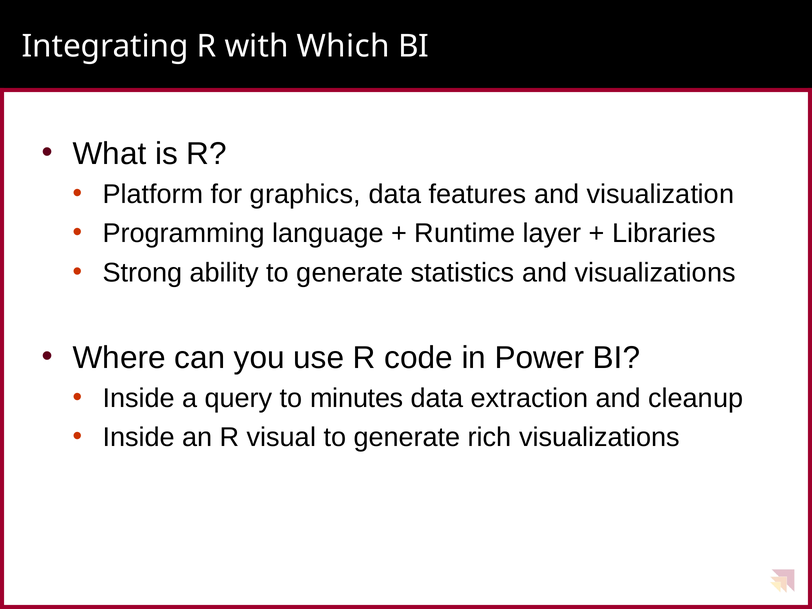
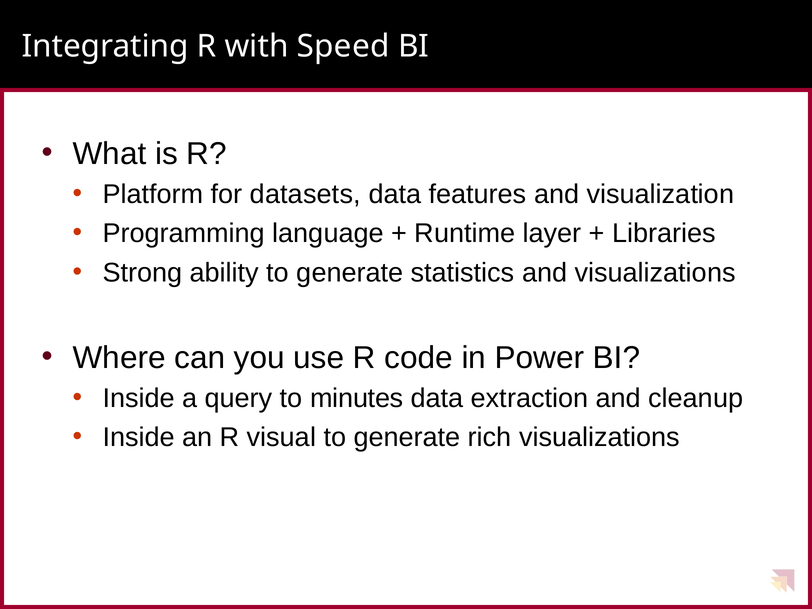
Which: Which -> Speed
graphics: graphics -> datasets
